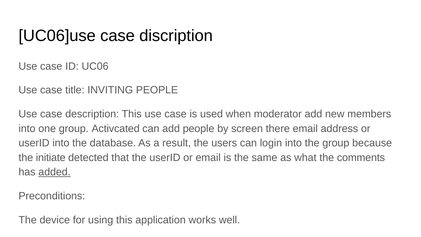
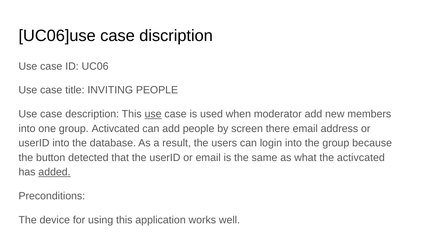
use at (153, 114) underline: none -> present
initiate: initiate -> button
the comments: comments -> activcated
